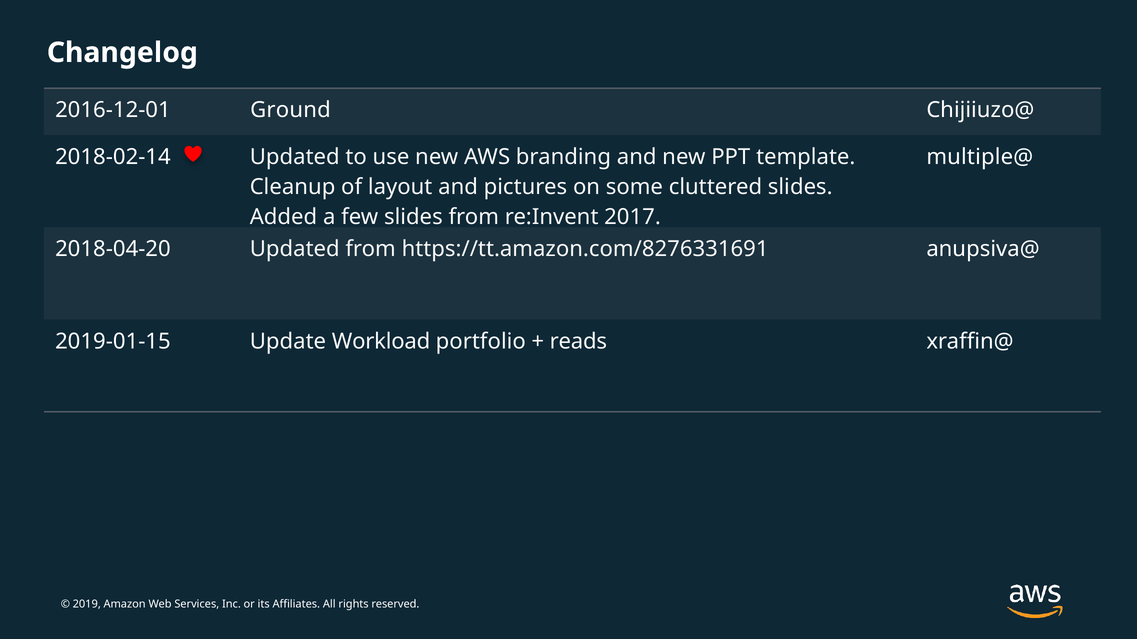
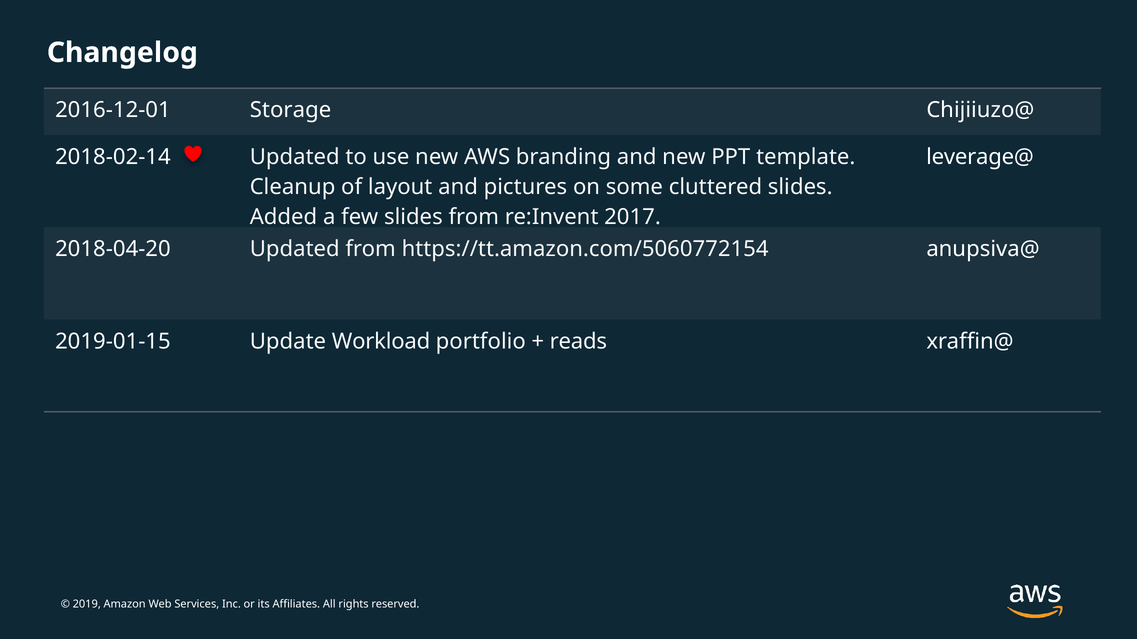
Ground: Ground -> Storage
multiple@: multiple@ -> leverage@
https://tt.amazon.com/8276331691: https://tt.amazon.com/8276331691 -> https://tt.amazon.com/5060772154
